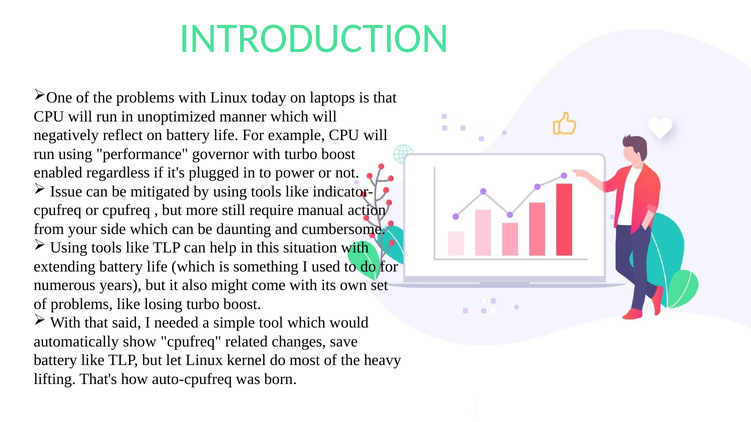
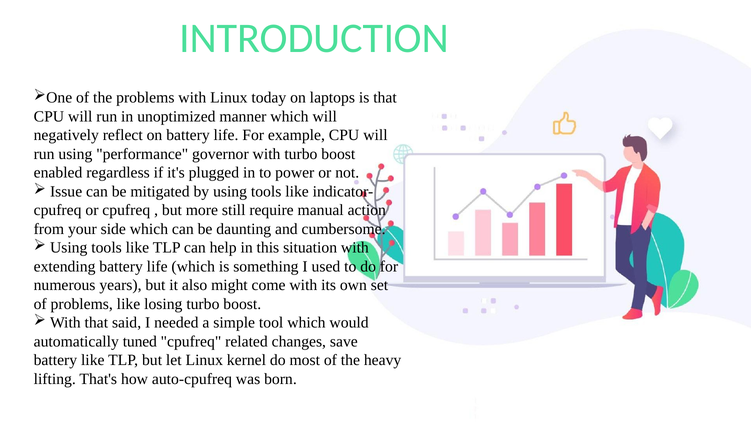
show: show -> tuned
